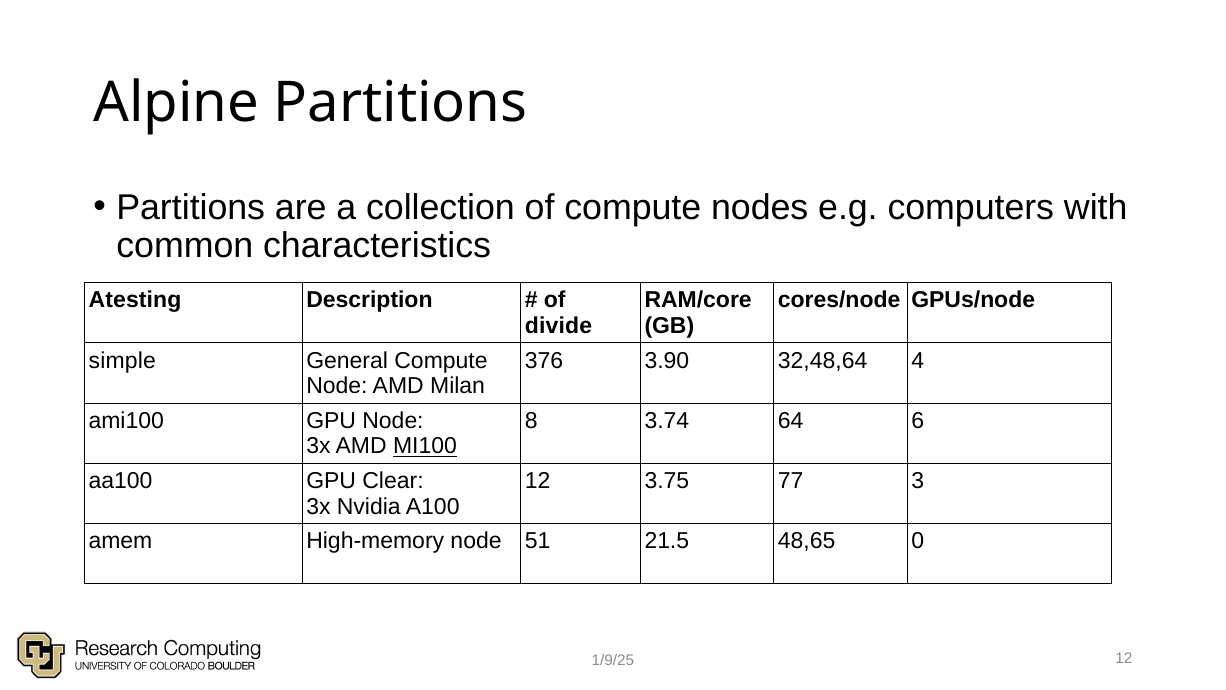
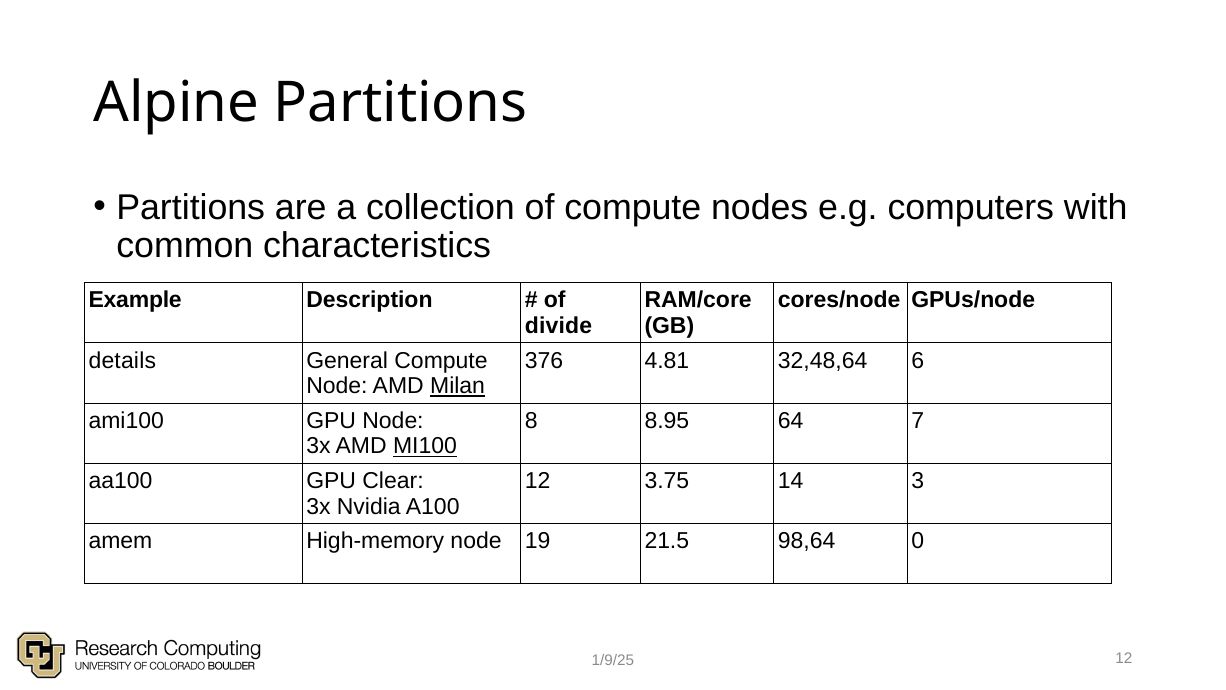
Atesting: Atesting -> Example
simple: simple -> details
3.90: 3.90 -> 4.81
4: 4 -> 6
Milan underline: none -> present
3.74: 3.74 -> 8.95
6: 6 -> 7
77: 77 -> 14
51: 51 -> 19
48,65: 48,65 -> 98,64
